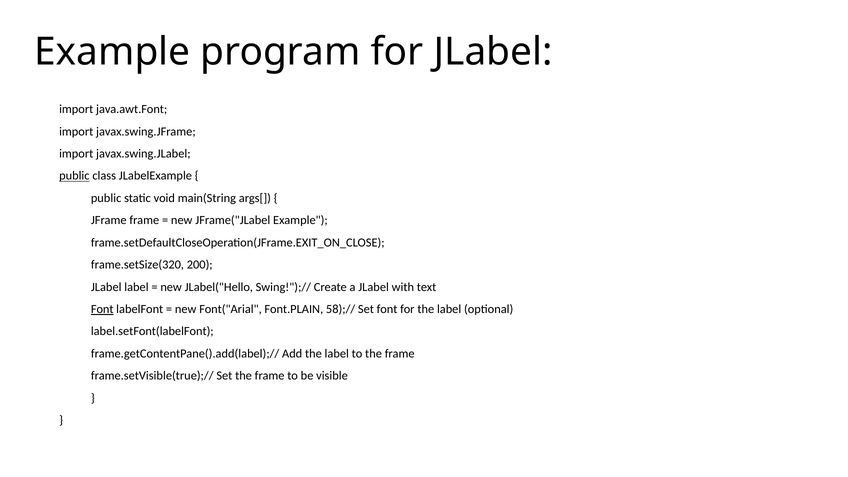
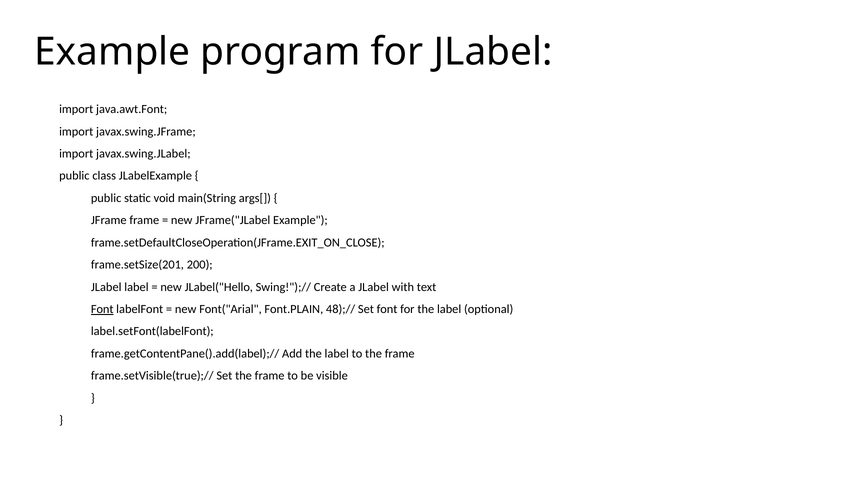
public at (74, 176) underline: present -> none
frame.setSize(320: frame.setSize(320 -> frame.setSize(201
58);//: 58);// -> 48);//
